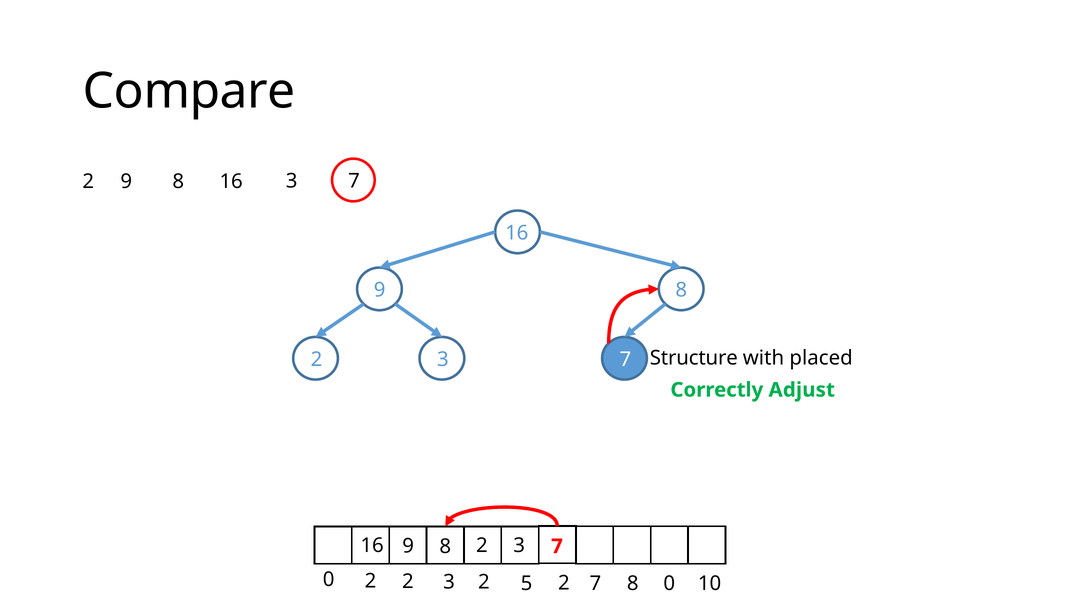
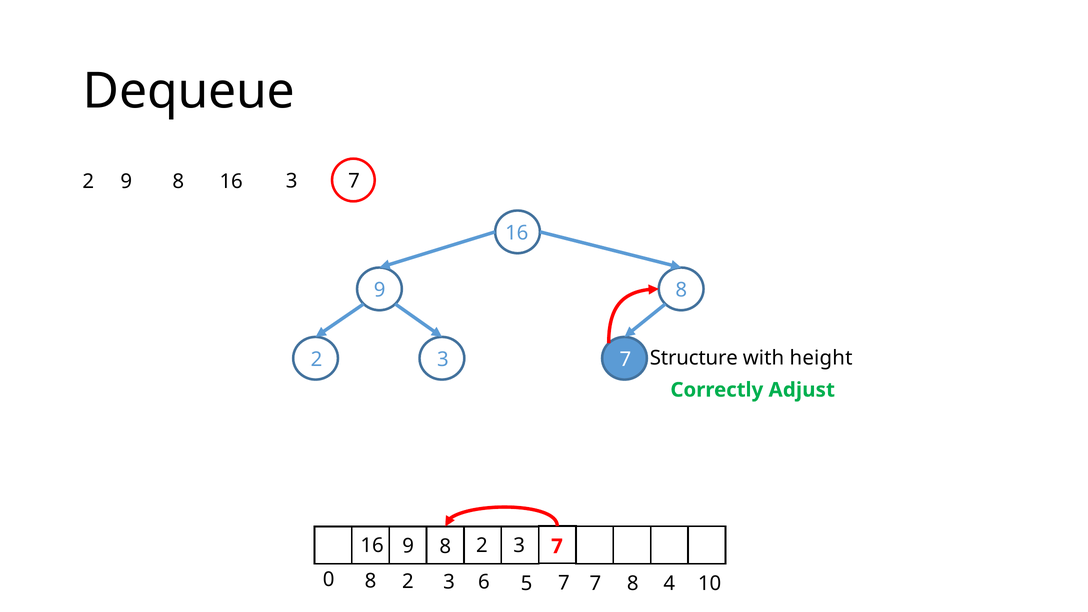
Compare: Compare -> Dequeue
placed: placed -> height
0 2: 2 -> 8
3 2: 2 -> 6
5 2: 2 -> 7
8 0: 0 -> 4
